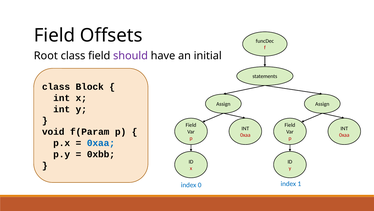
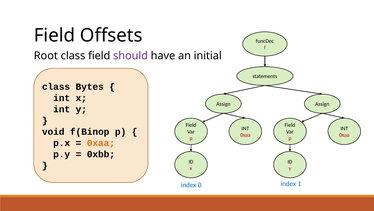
Block: Block -> Bytes
f(Param: f(Param -> f(Binop
0xaa at (101, 143) colour: blue -> orange
